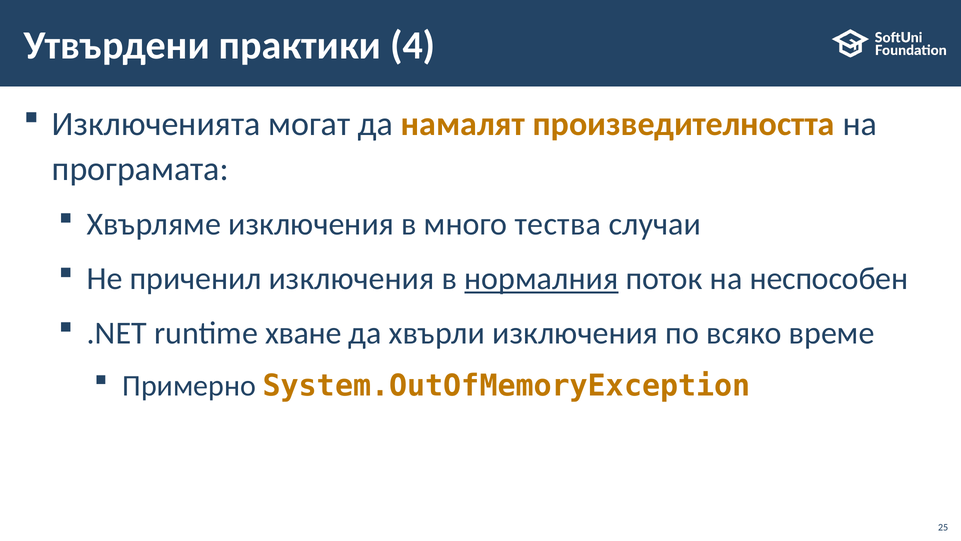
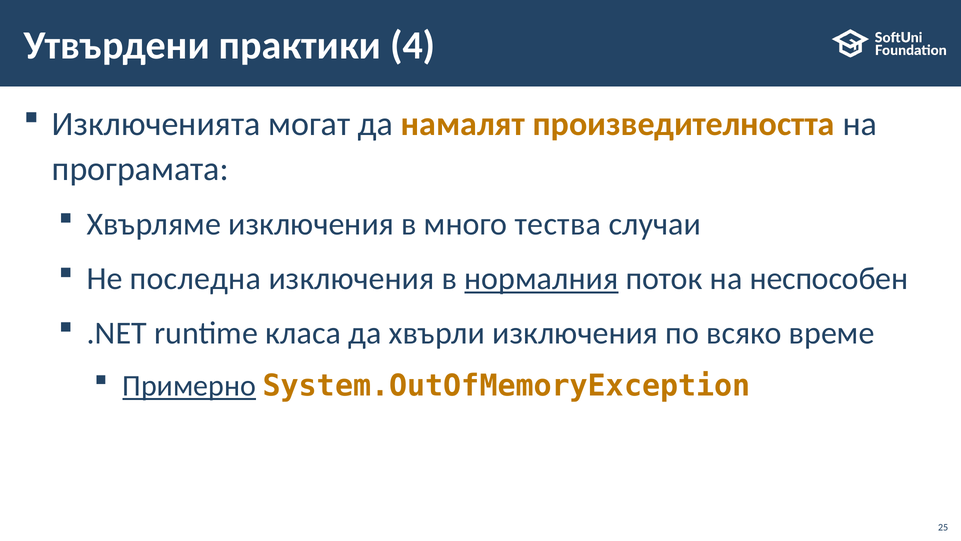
приченил: приченил -> последна
хване: хване -> класа
Примерно underline: none -> present
